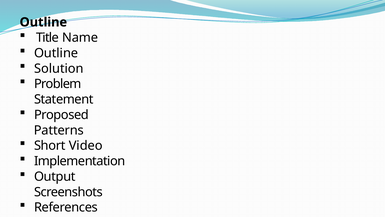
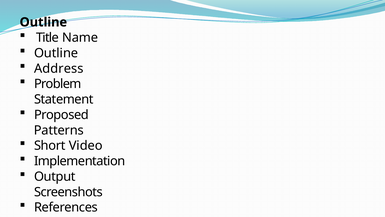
Solution: Solution -> Address
